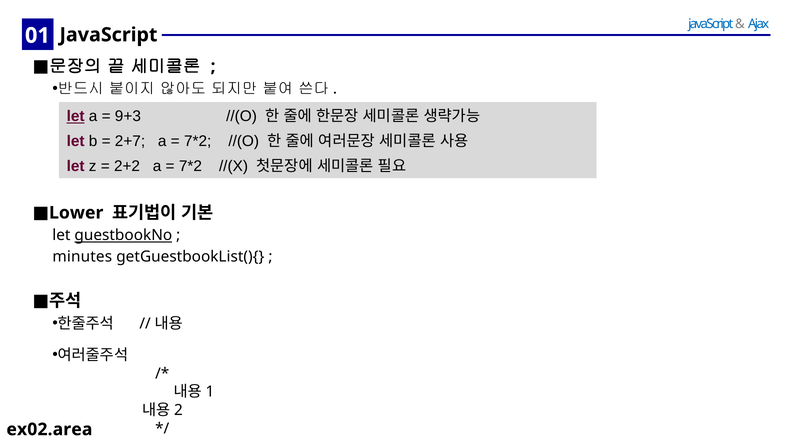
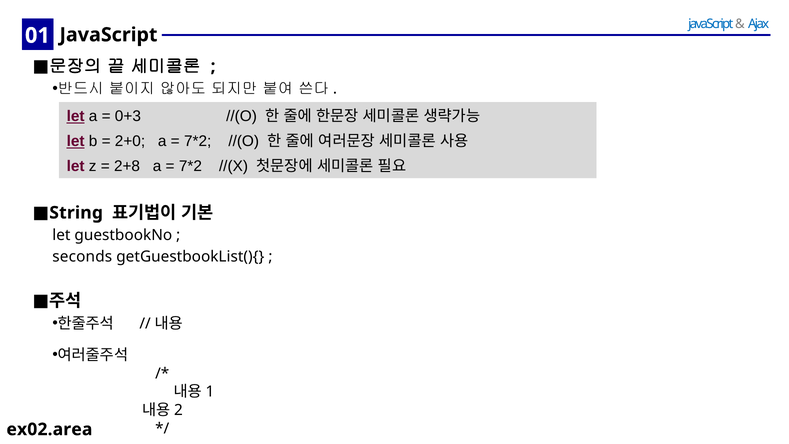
9+3: 9+3 -> 0+3
let at (76, 141) underline: none -> present
2+7: 2+7 -> 2+0
2+2: 2+2 -> 2+8
Lower: Lower -> String
guestbookNo underline: present -> none
minutes: minutes -> seconds
